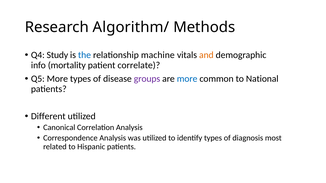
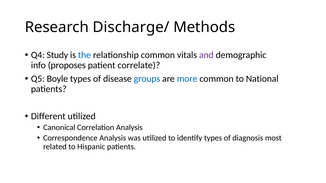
Algorithm/: Algorithm/ -> Discharge/
relationship machine: machine -> common
and colour: orange -> purple
mortality: mortality -> proposes
Q5 More: More -> Boyle
groups colour: purple -> blue
